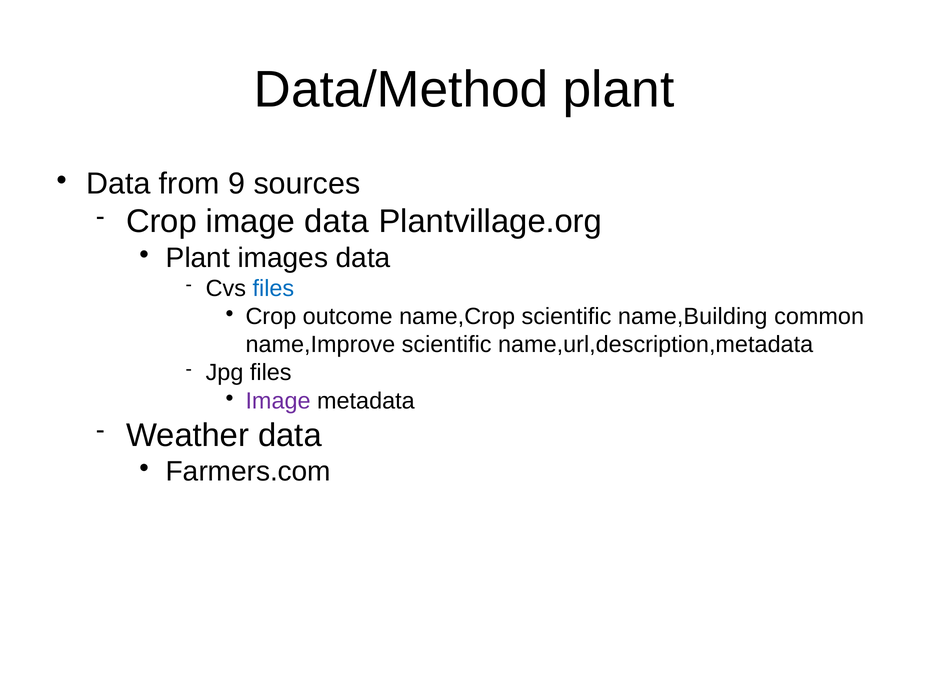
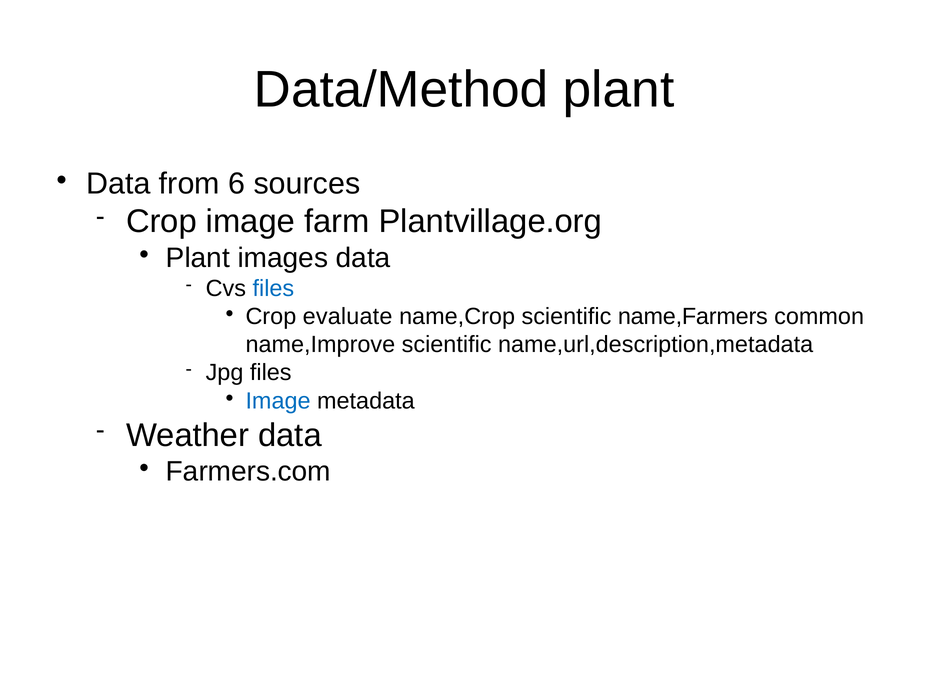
9: 9 -> 6
image data: data -> farm
outcome: outcome -> evaluate
name,Building: name,Building -> name,Farmers
Image at (278, 401) colour: purple -> blue
